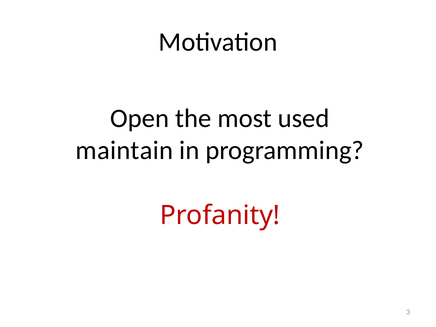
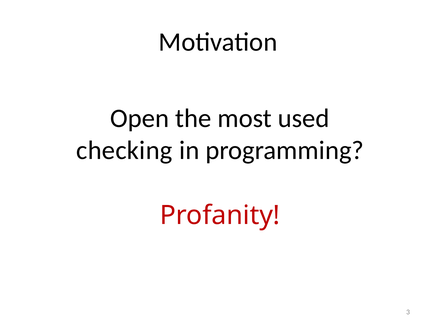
maintain: maintain -> checking
